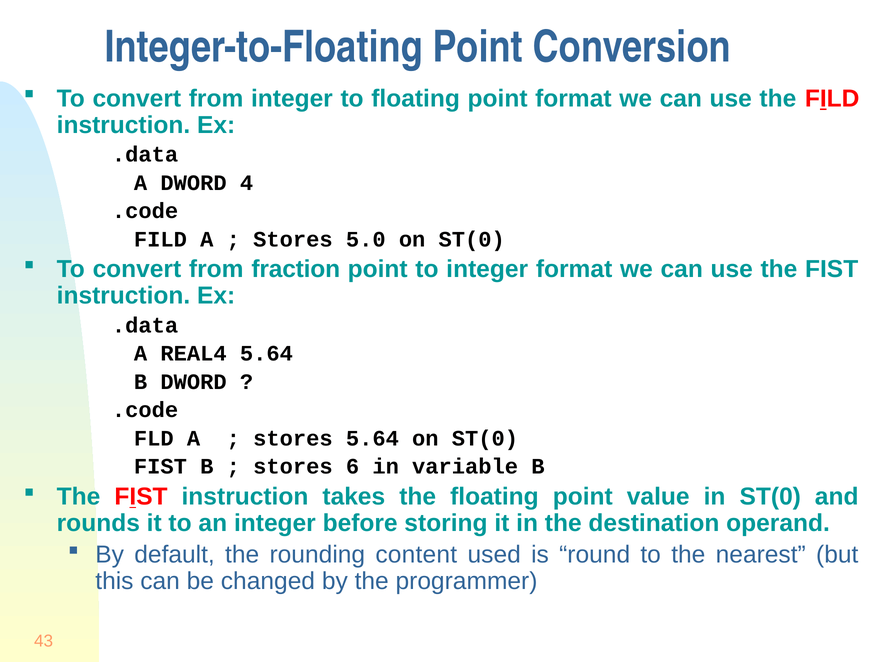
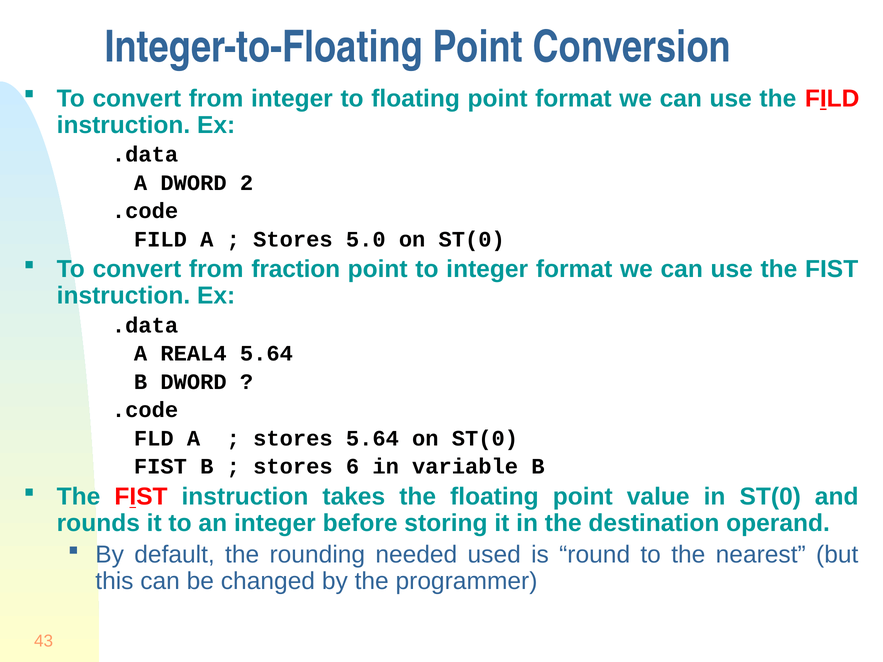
4: 4 -> 2
content: content -> needed
